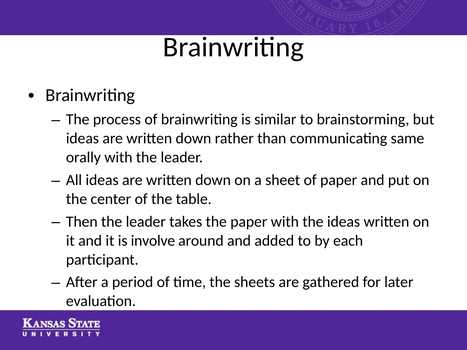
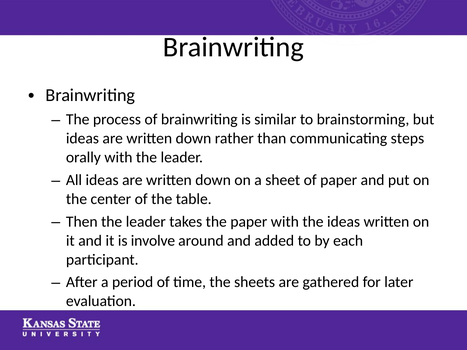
same: same -> steps
